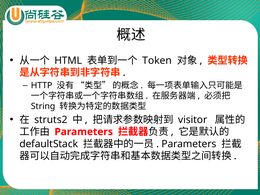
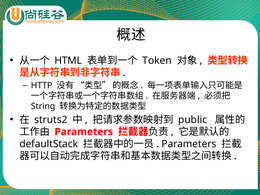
visitor: visitor -> public
